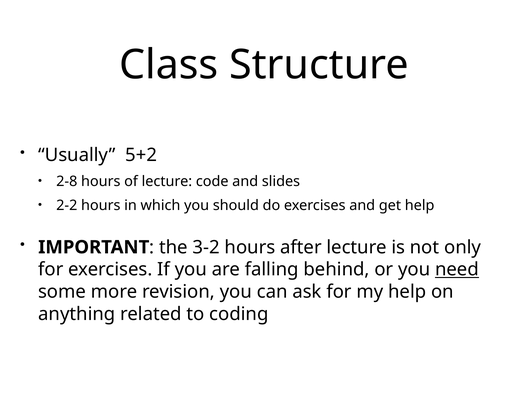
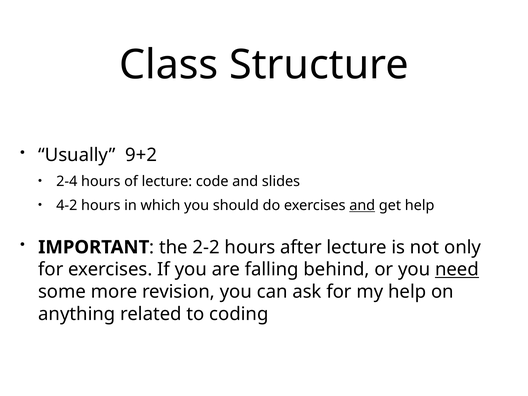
5+2: 5+2 -> 9+2
2-8: 2-8 -> 2-4
2-2: 2-2 -> 4-2
and at (362, 205) underline: none -> present
3-2: 3-2 -> 2-2
